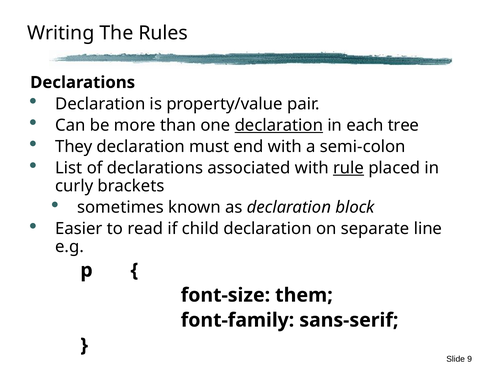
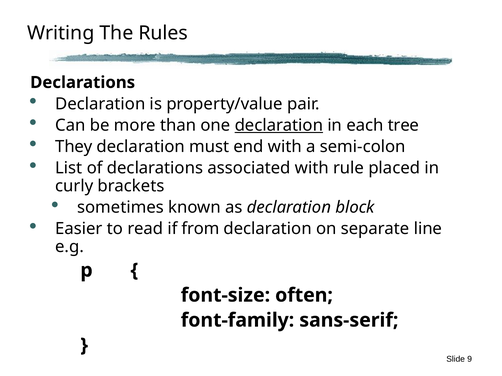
rule underline: present -> none
child: child -> from
them: them -> often
